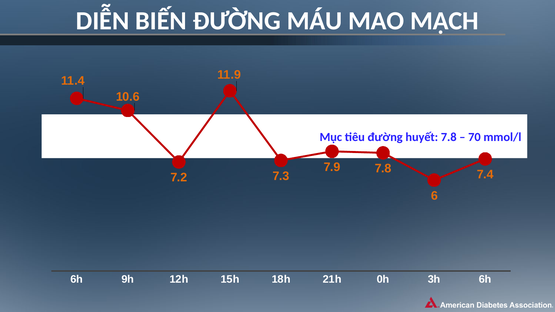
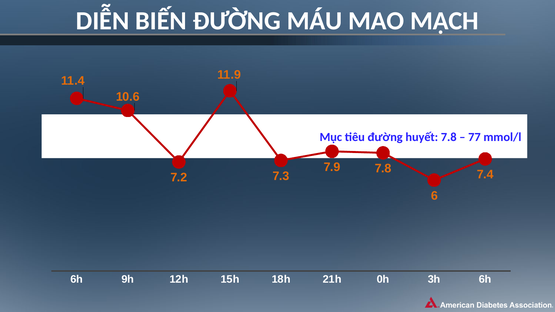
70: 70 -> 77
